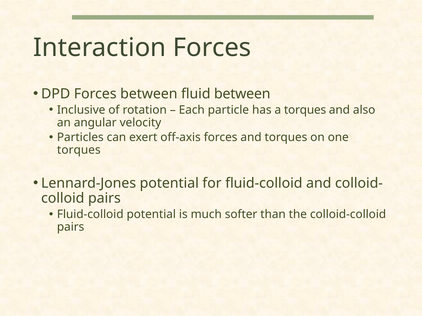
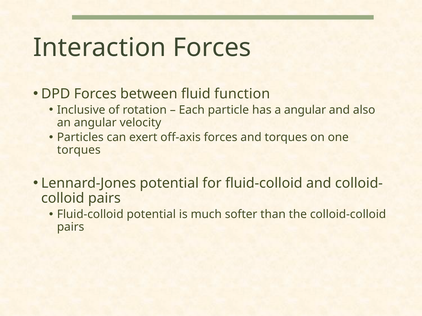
fluid between: between -> function
a torques: torques -> angular
